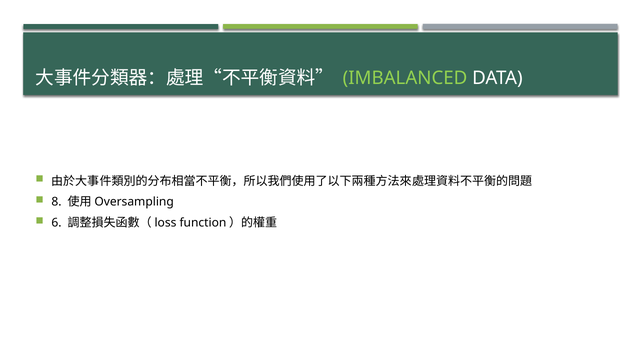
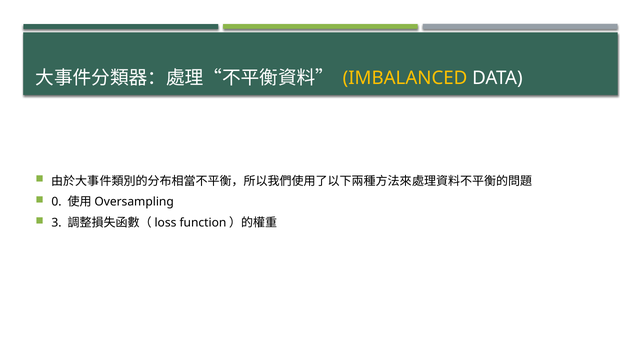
IMBALANCED colour: light green -> yellow
8: 8 -> 0
6: 6 -> 3
